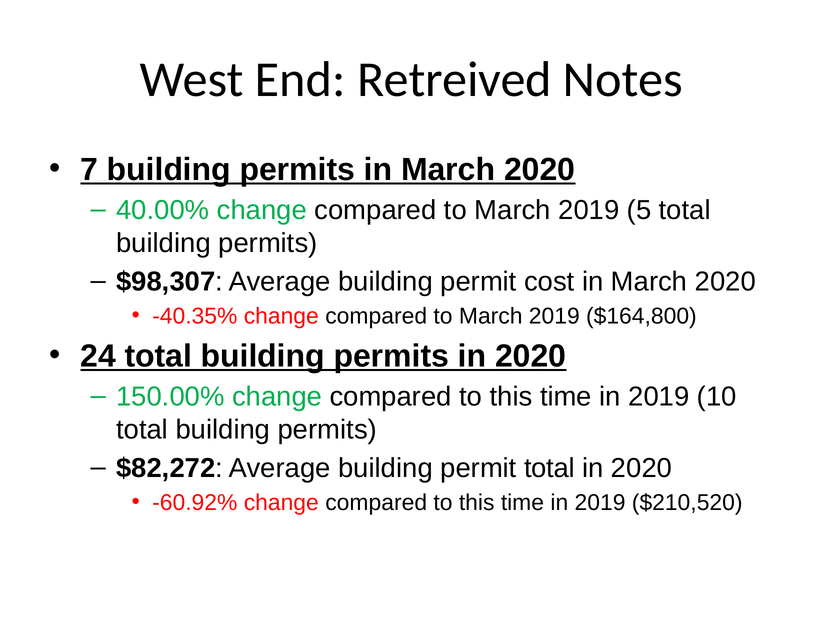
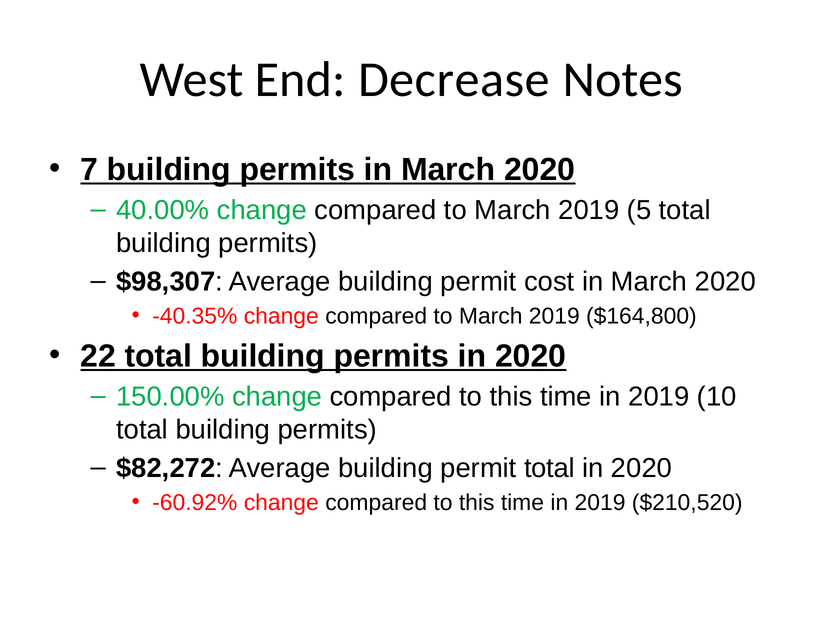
Retreived: Retreived -> Decrease
24: 24 -> 22
